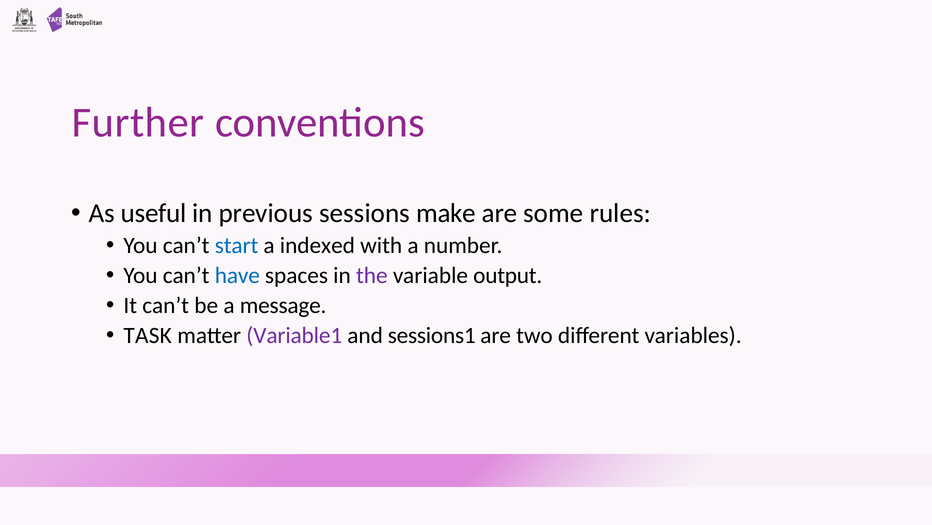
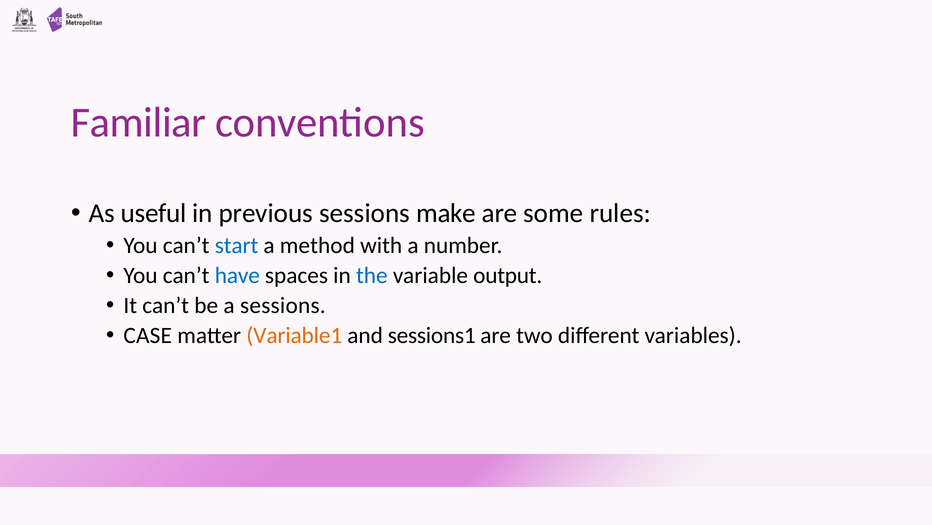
Further: Further -> Familiar
indexed: indexed -> method
the colour: purple -> blue
a message: message -> sessions
TASK: TASK -> CASE
Variable1 colour: purple -> orange
